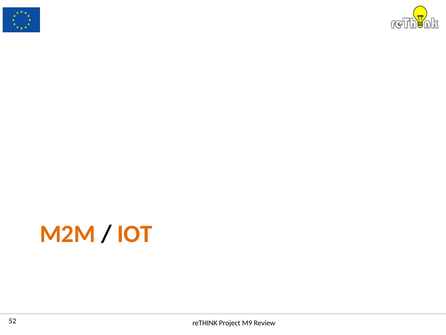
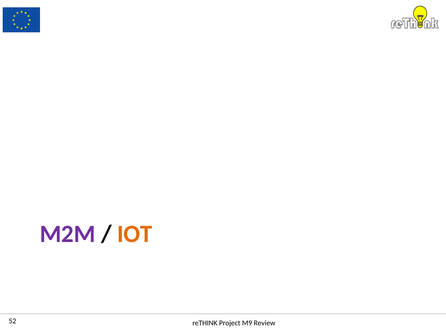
M2M colour: orange -> purple
